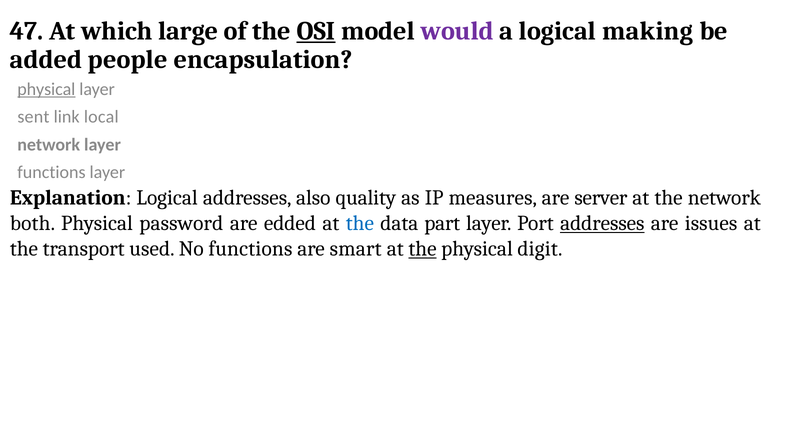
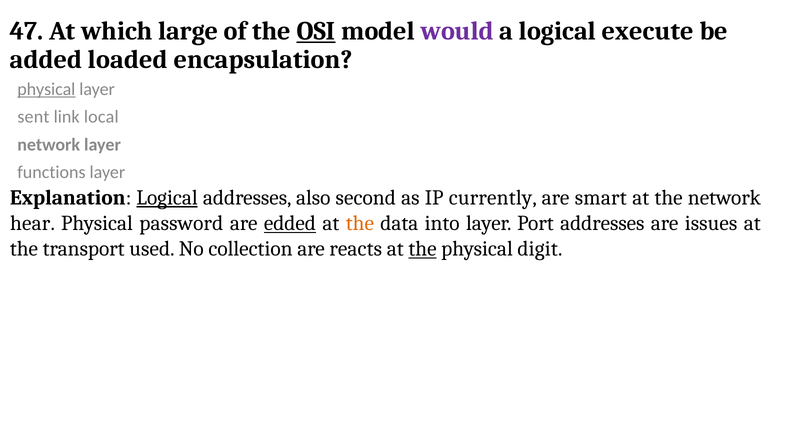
making: making -> execute
people: people -> loaded
Logical at (167, 198) underline: none -> present
quality: quality -> second
measures: measures -> currently
server: server -> smart
both: both -> hear
edded underline: none -> present
the at (360, 223) colour: blue -> orange
part: part -> into
addresses at (602, 223) underline: present -> none
No functions: functions -> collection
smart: smart -> reacts
